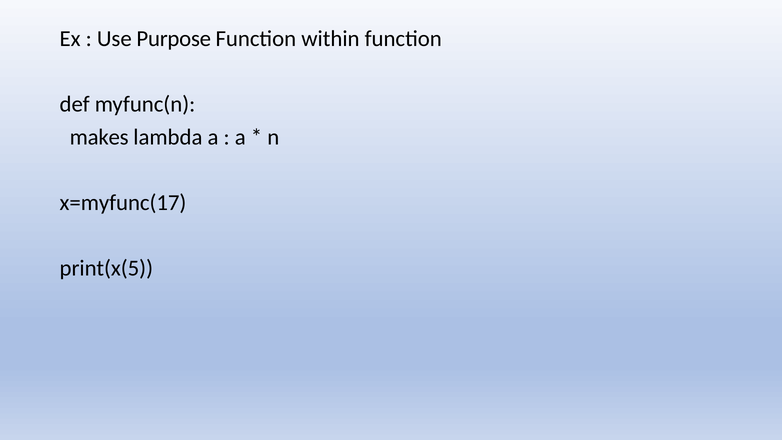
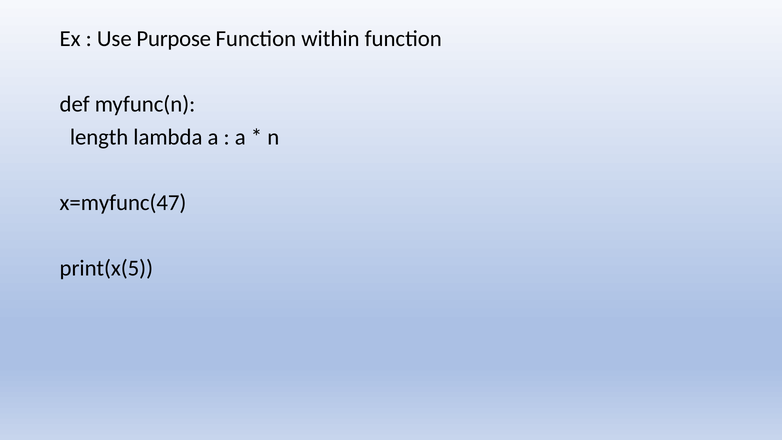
makes: makes -> length
x=myfunc(17: x=myfunc(17 -> x=myfunc(47
